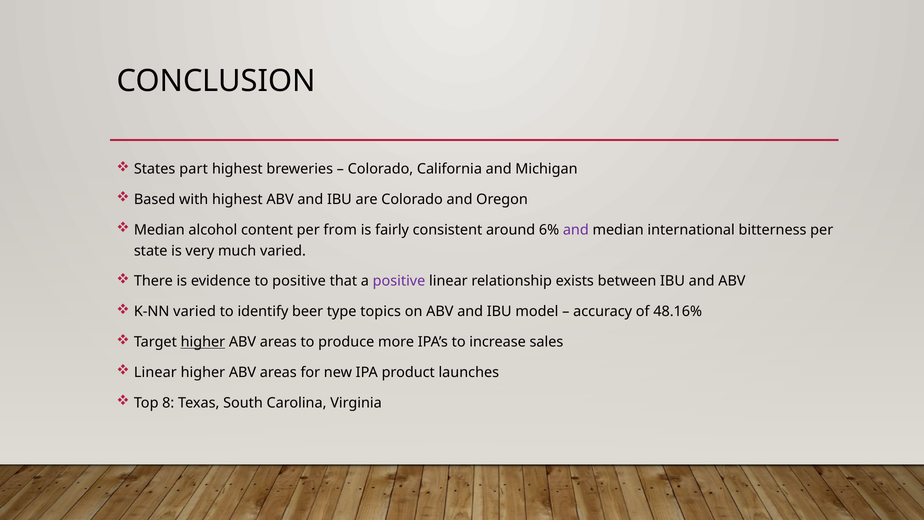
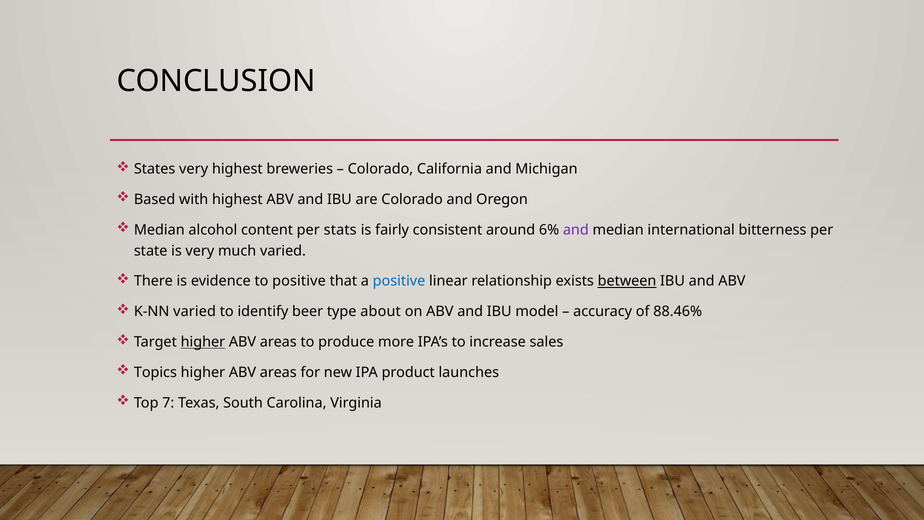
States part: part -> very
from: from -> stats
positive at (399, 281) colour: purple -> blue
between underline: none -> present
topics: topics -> about
48.16%: 48.16% -> 88.46%
Linear at (155, 372): Linear -> Topics
8: 8 -> 7
